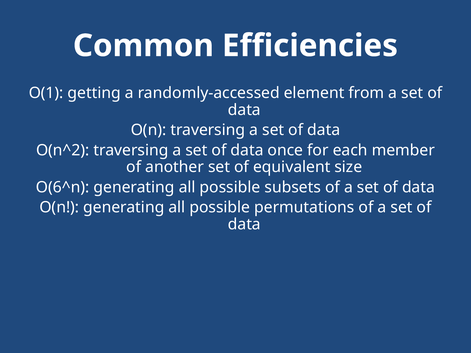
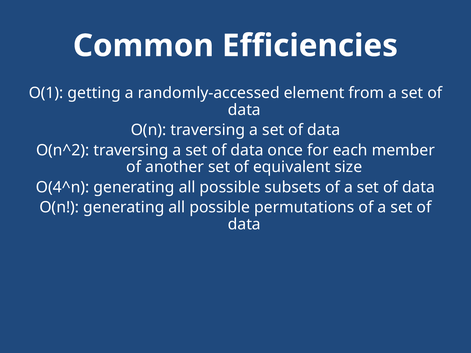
O(6^n: O(6^n -> O(4^n
